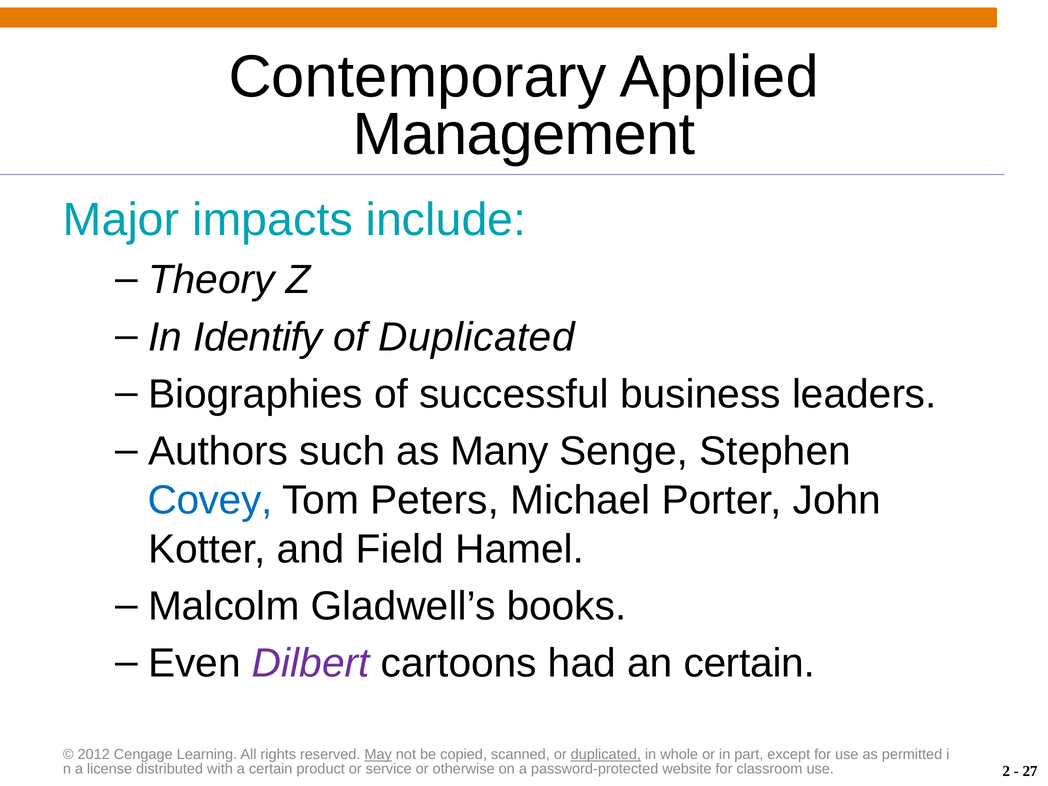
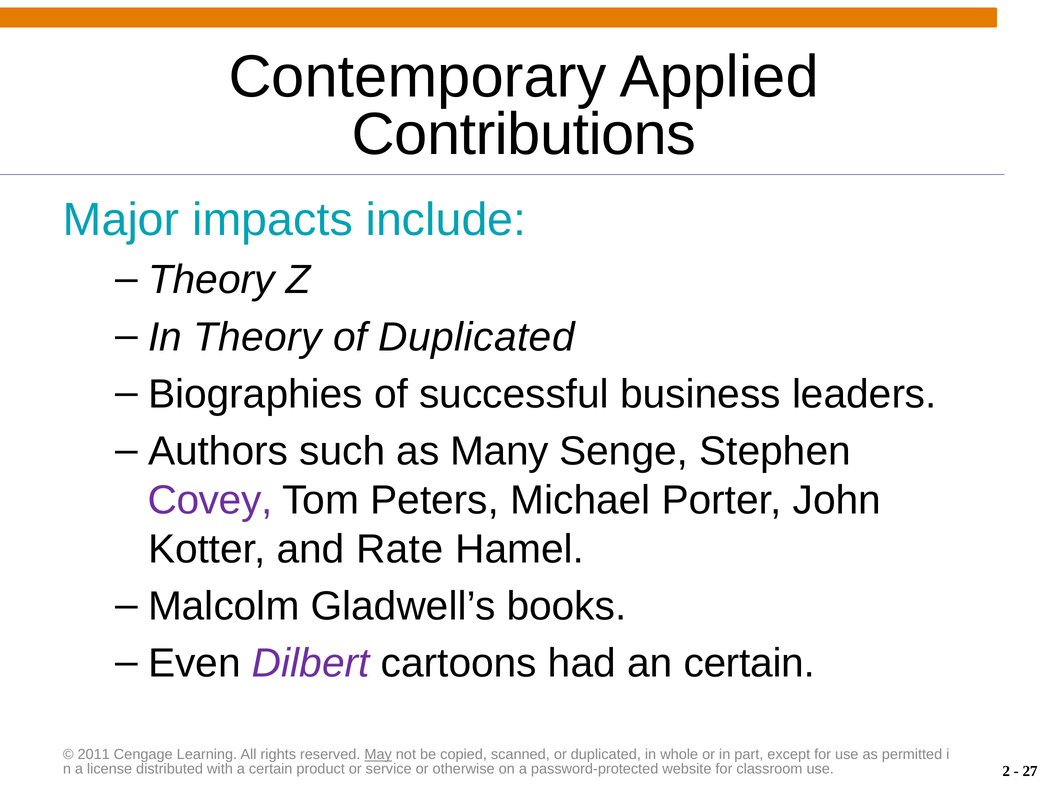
Management: Management -> Contributions
In Identify: Identify -> Theory
Covey colour: blue -> purple
Field: Field -> Rate
2012: 2012 -> 2011
duplicated at (606, 755) underline: present -> none
